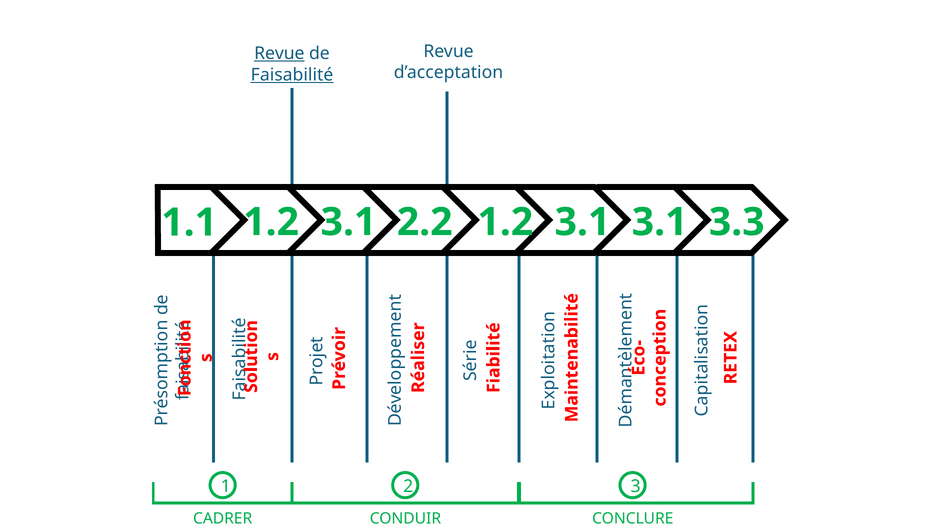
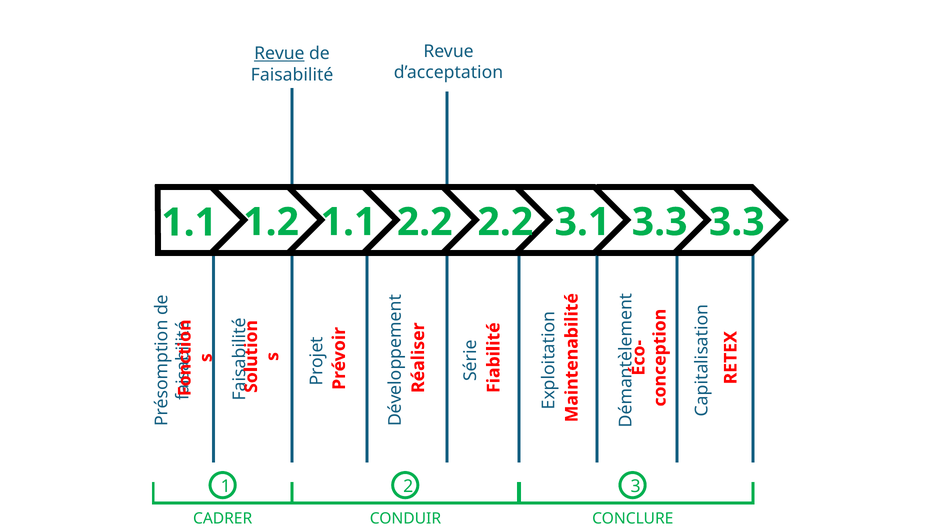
Faisabilité underline: present -> none
1.1 1.2 3.1: 3.1 -> 1.1
2.2 1.2: 1.2 -> 2.2
3.1 3.1: 3.1 -> 3.3
